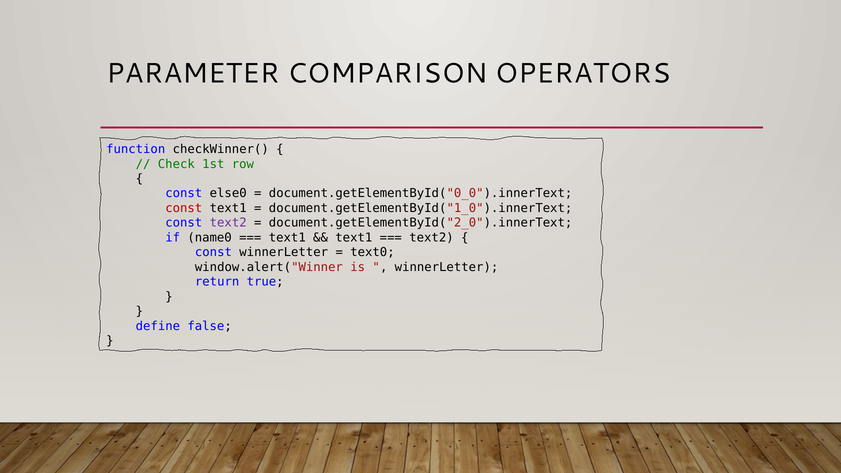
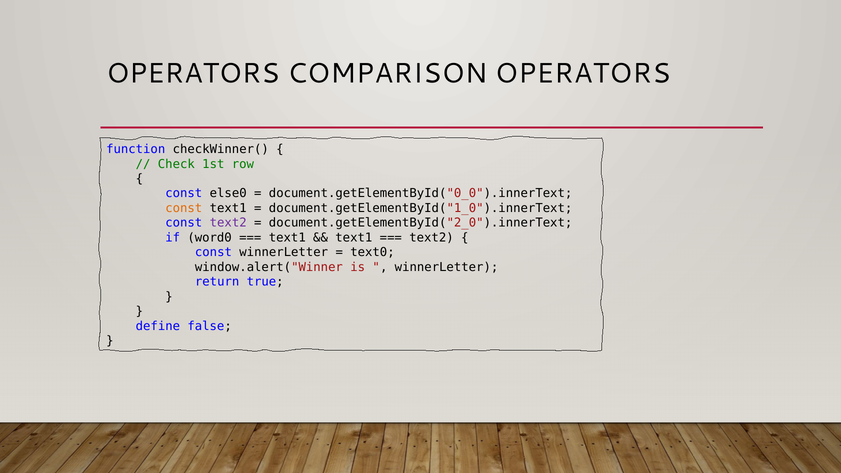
PARAMETER at (193, 74): PARAMETER -> OPERATORS
const at (184, 208) colour: red -> orange
name0: name0 -> word0
